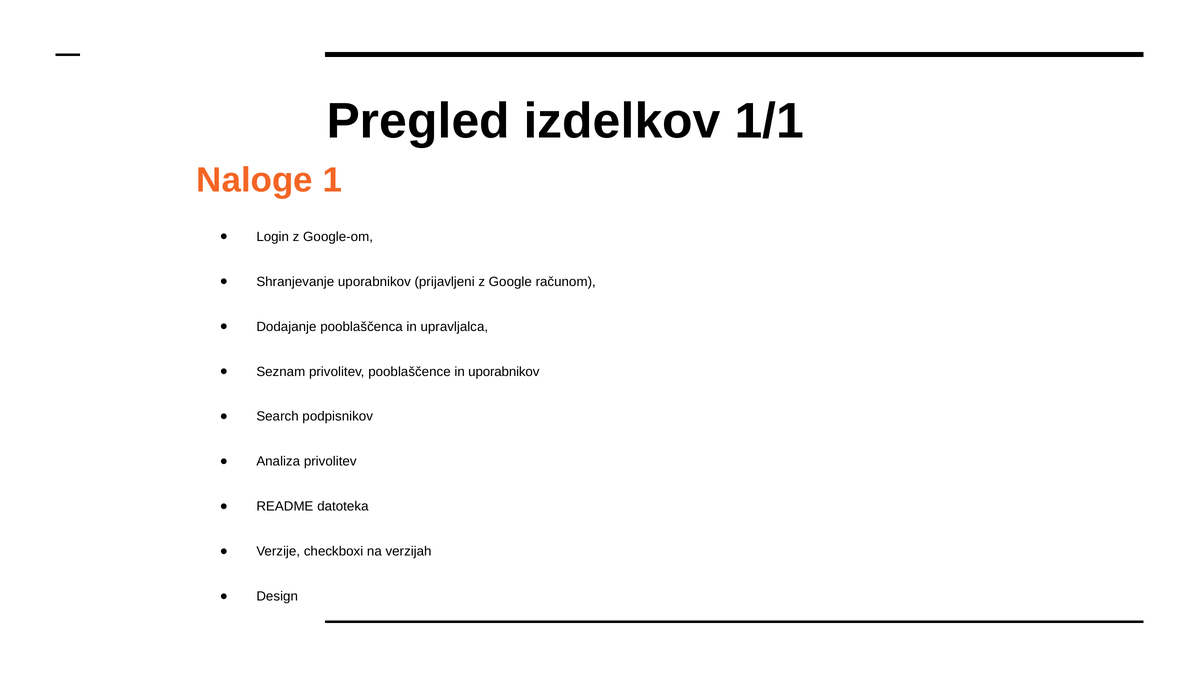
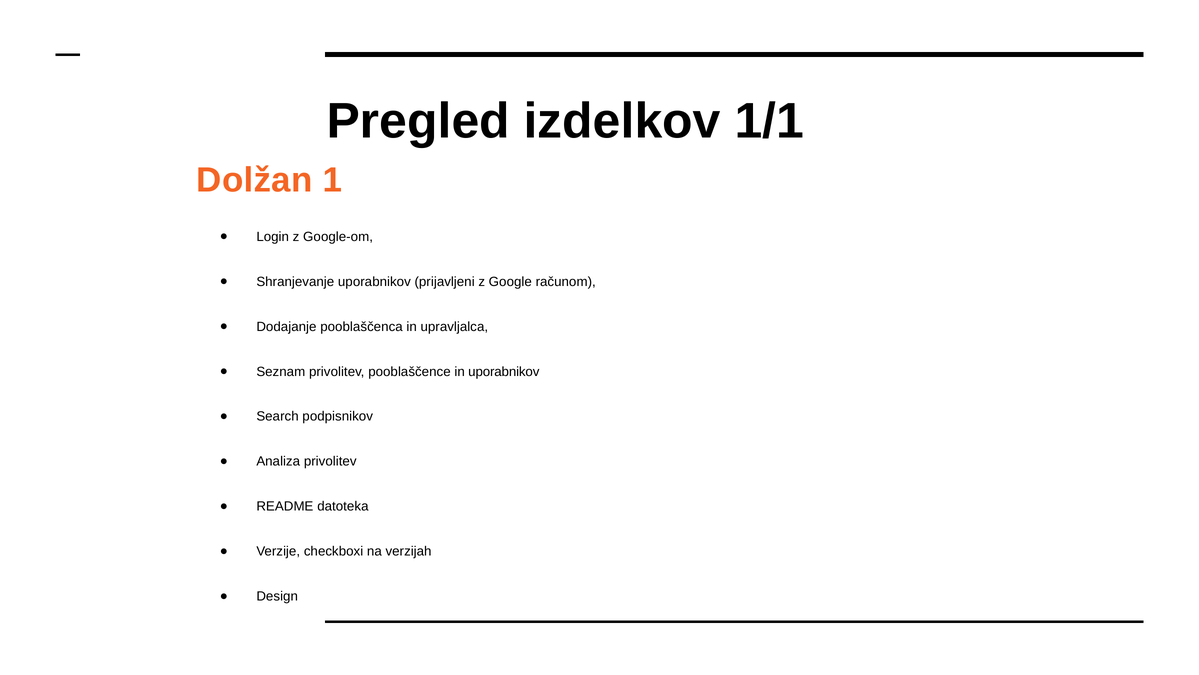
Naloge: Naloge -> Dolžan
